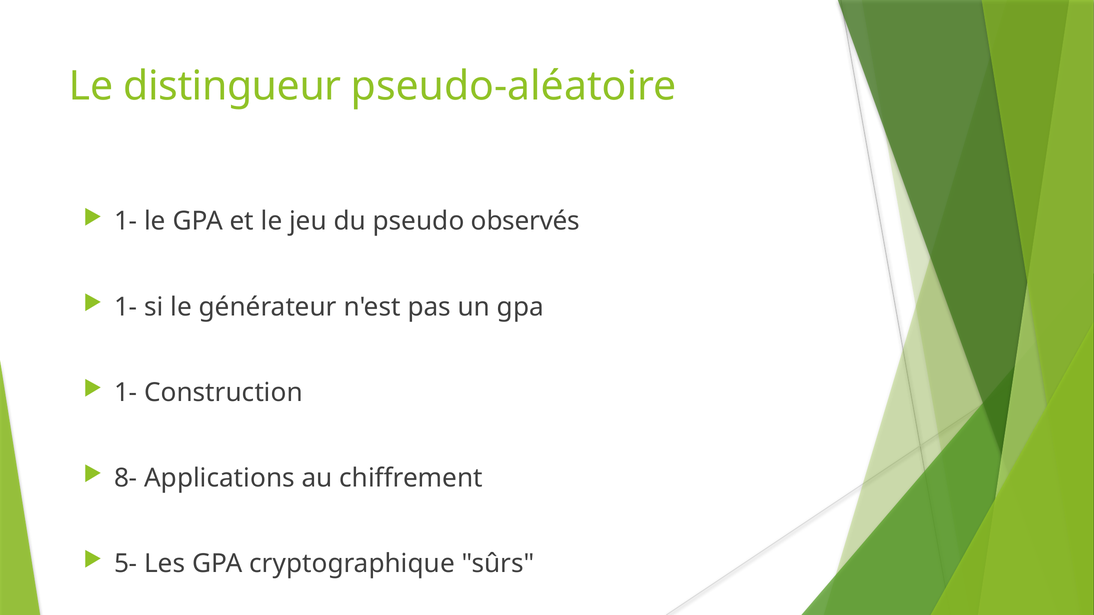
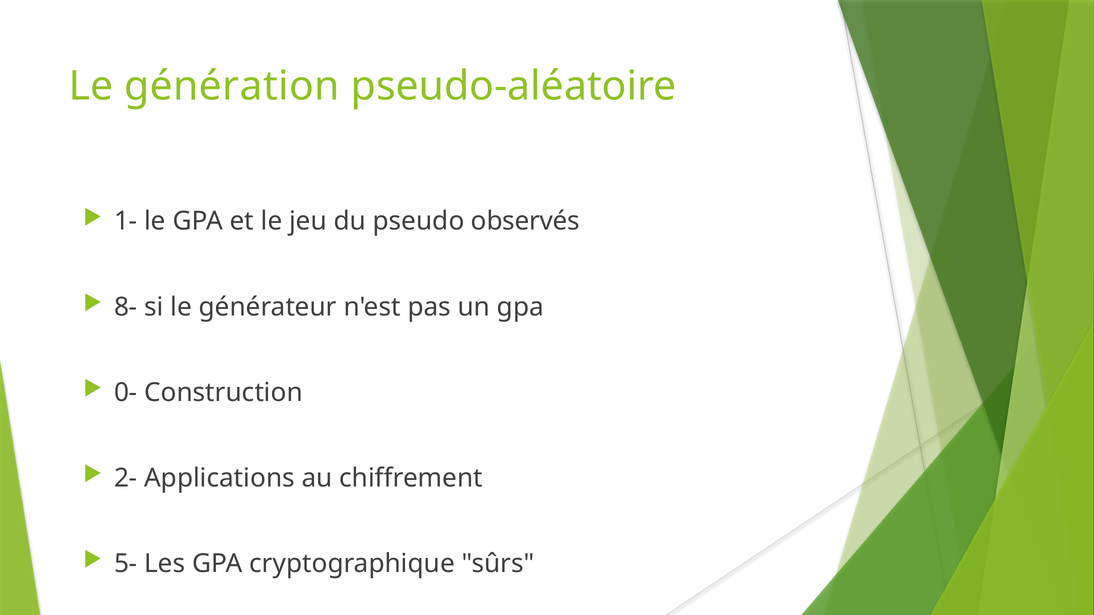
distingueur: distingueur -> génération
1- at (126, 307): 1- -> 8-
1- at (126, 393): 1- -> 0-
8-: 8- -> 2-
